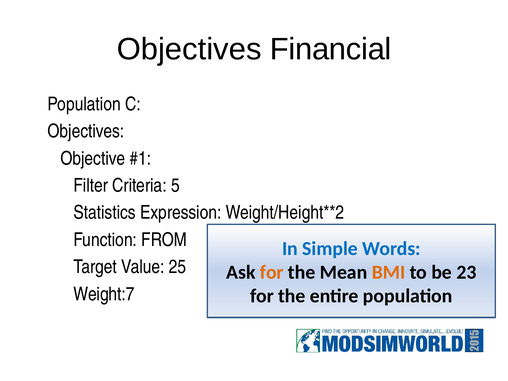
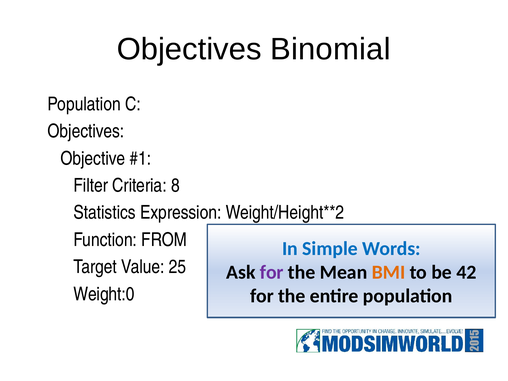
Financial: Financial -> Binomial
5: 5 -> 8
for at (272, 272) colour: orange -> purple
23: 23 -> 42
Weight:7: Weight:7 -> Weight:0
